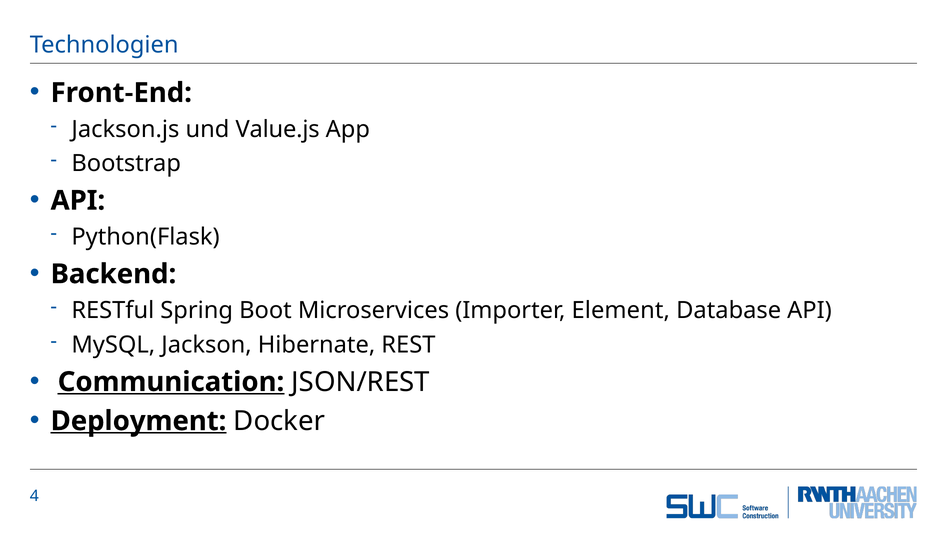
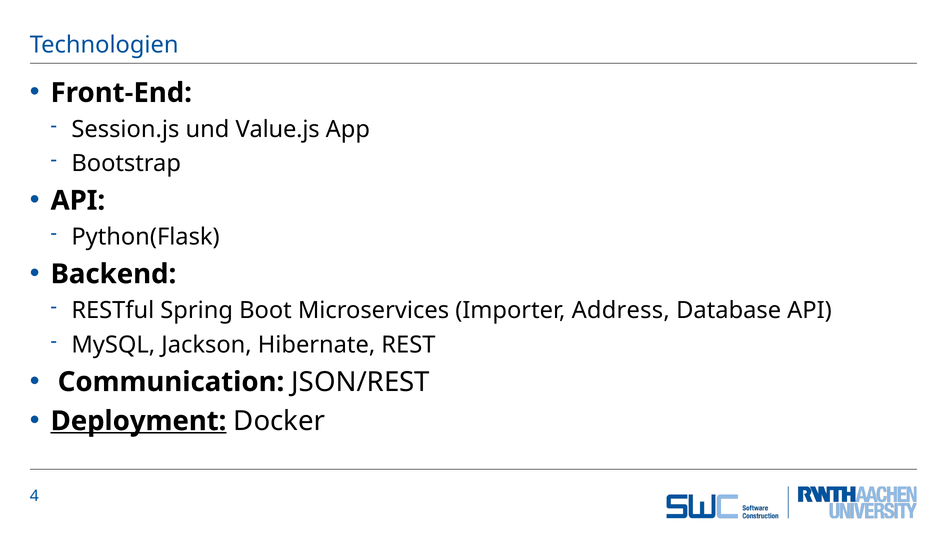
Jackson.js: Jackson.js -> Session.js
Element: Element -> Address
Communication underline: present -> none
